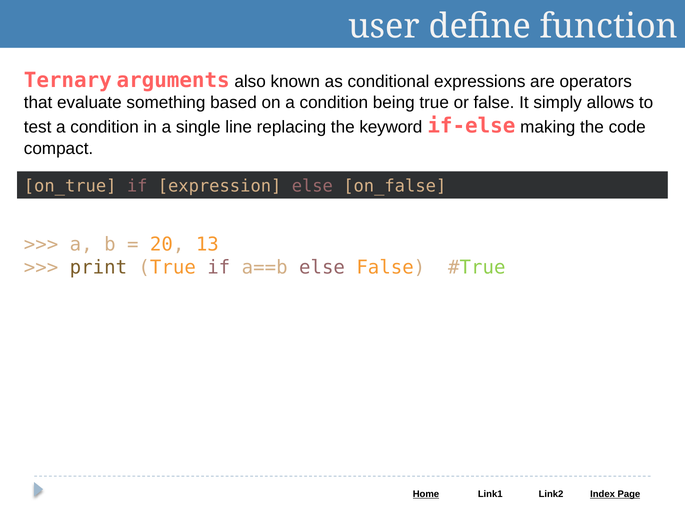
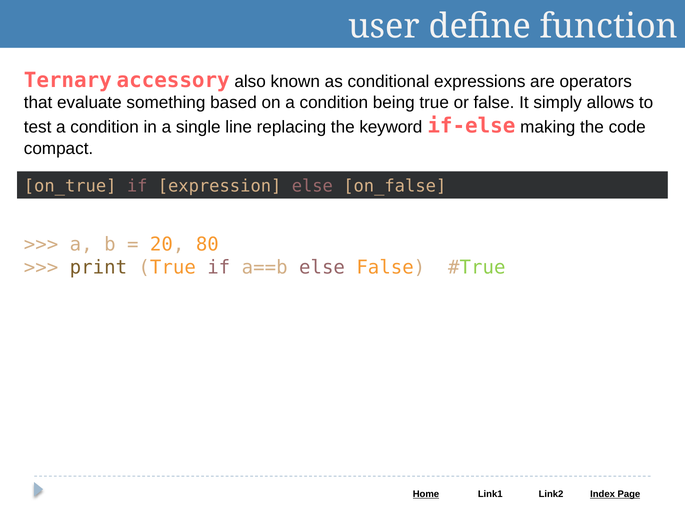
arguments: arguments -> accessory
13: 13 -> 80
